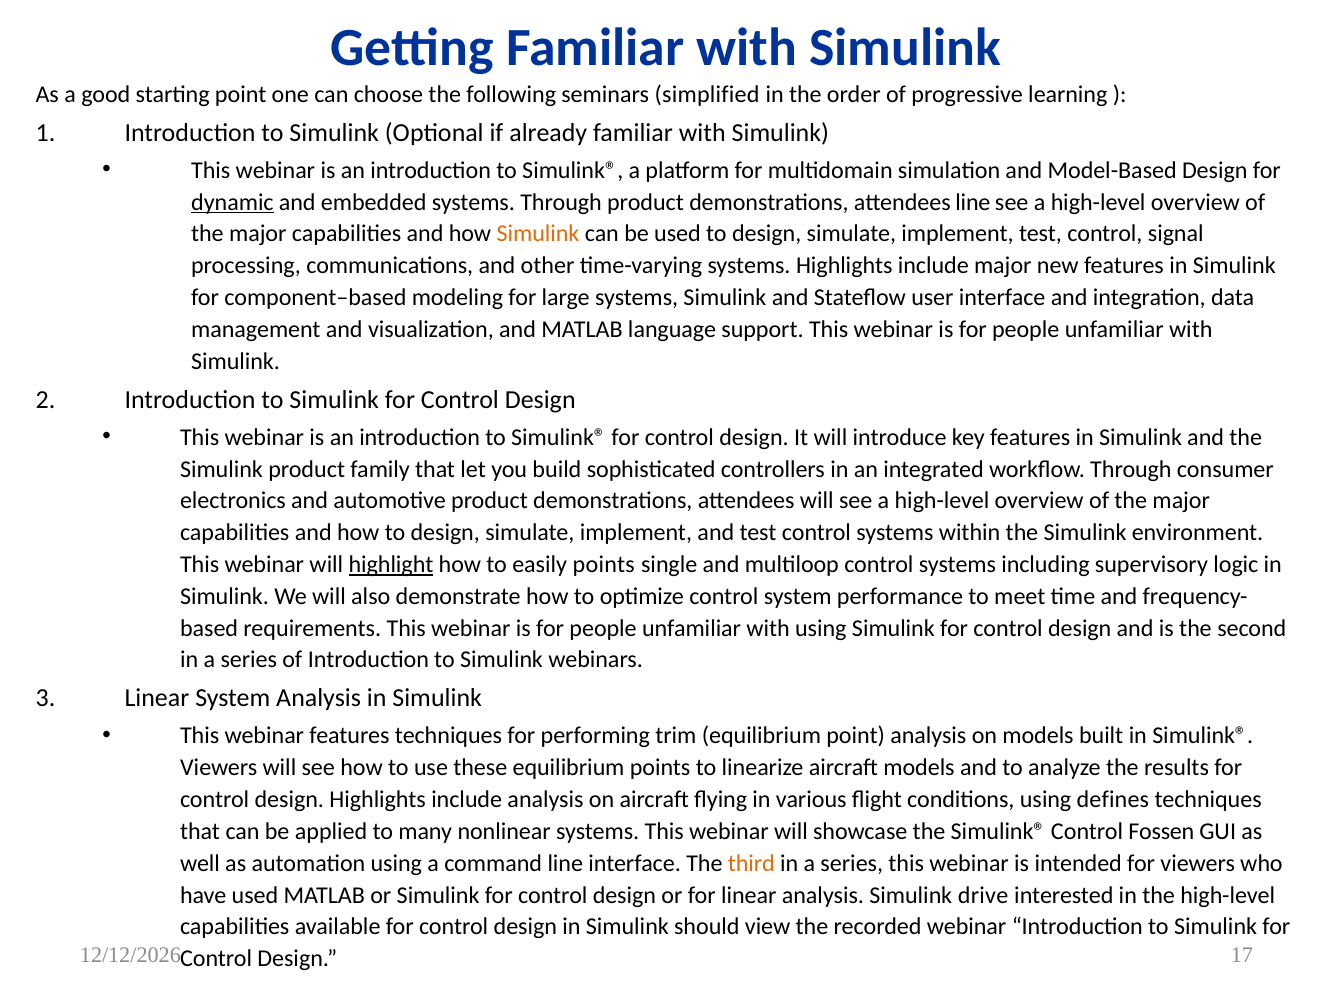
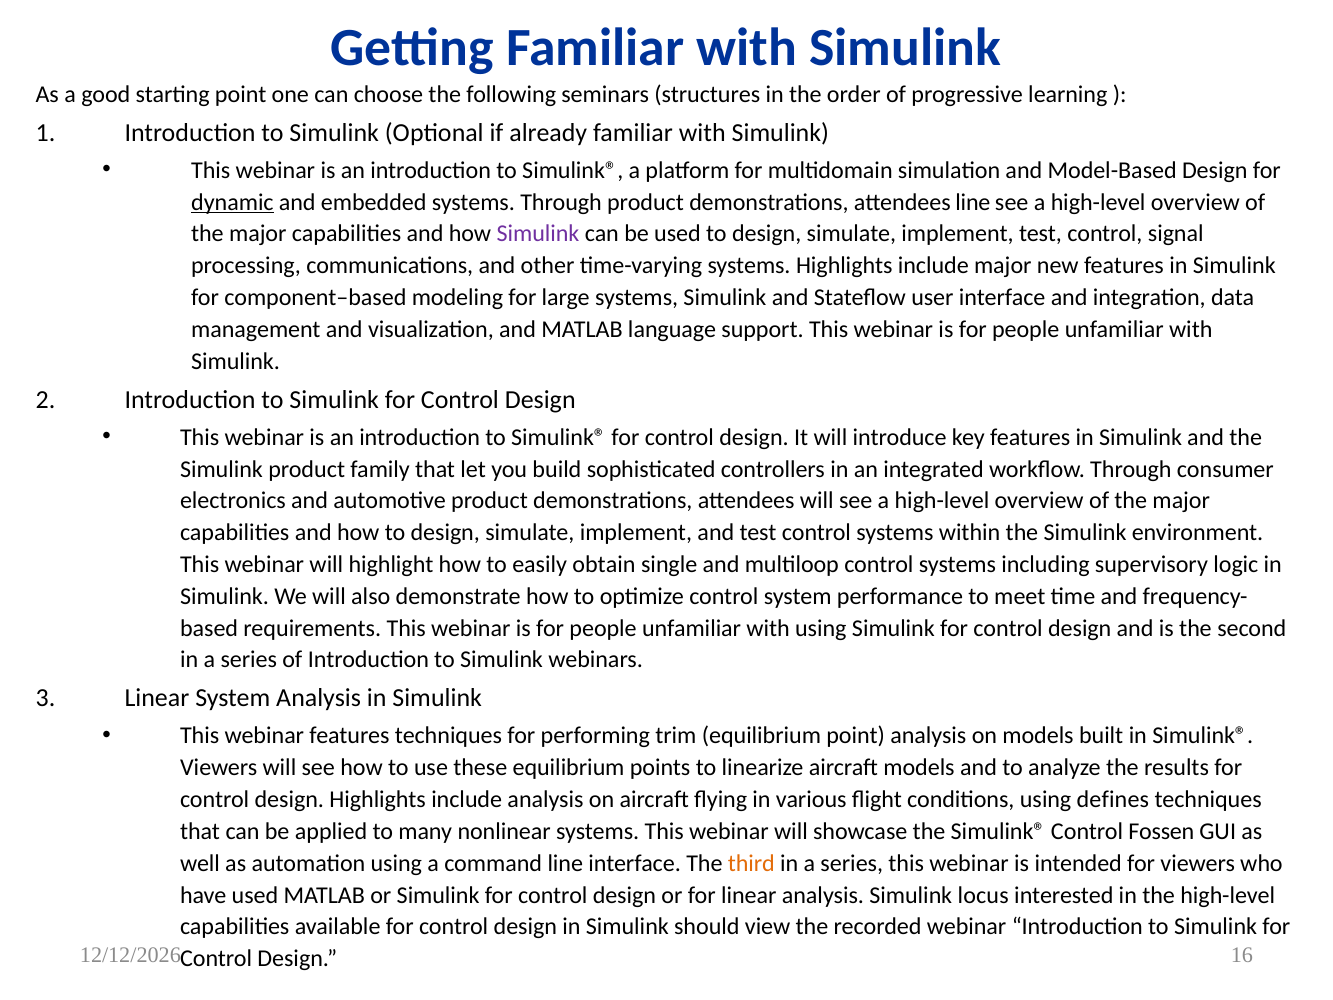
simplified: simplified -> structures
Simulink at (538, 234) colour: orange -> purple
highlight underline: present -> none
easily points: points -> obtain
drive: drive -> locus
17: 17 -> 16
